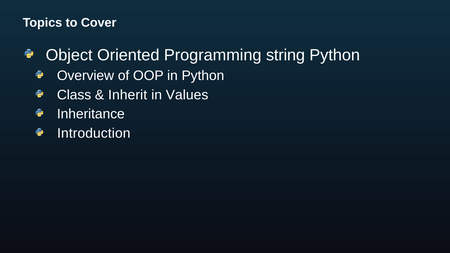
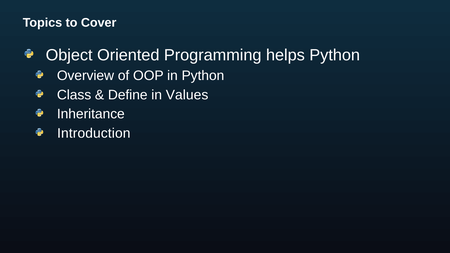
string: string -> helps
Inherit: Inherit -> Define
